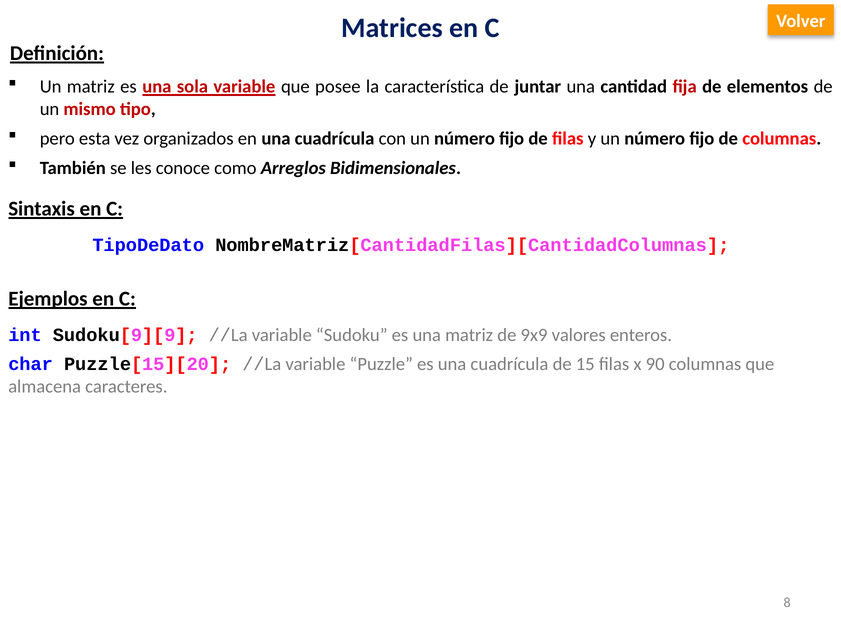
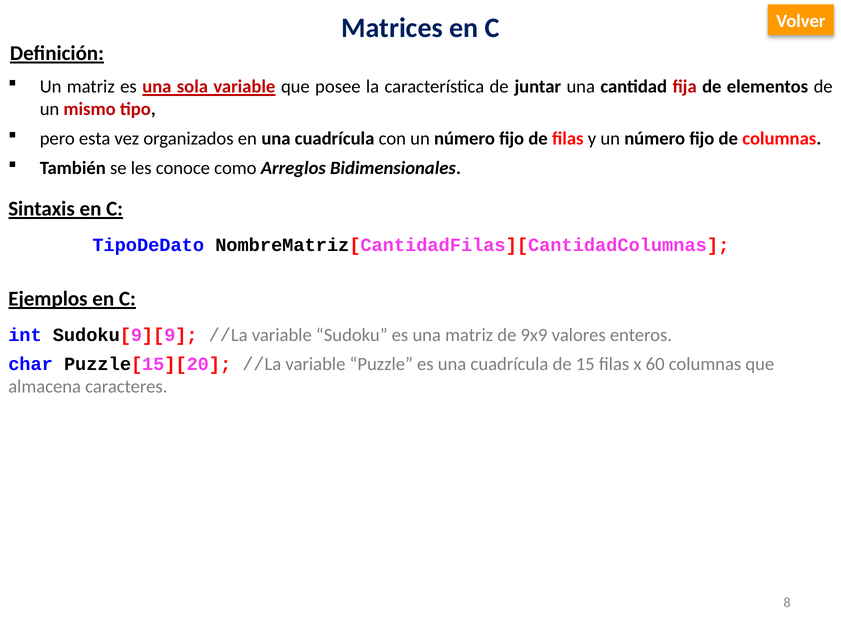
90: 90 -> 60
